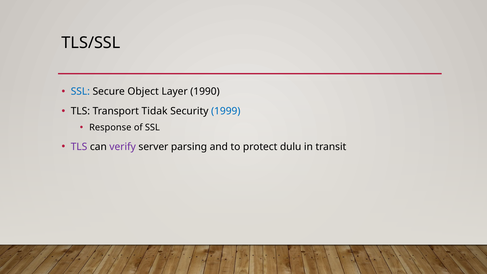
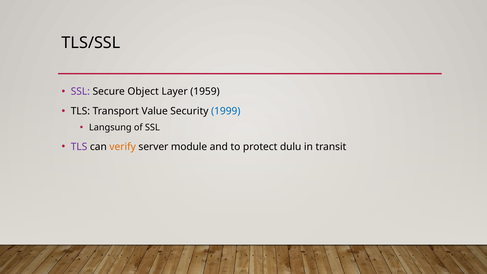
SSL at (80, 92) colour: blue -> purple
1990: 1990 -> 1959
Tidak: Tidak -> Value
Response: Response -> Langsung
verify colour: purple -> orange
parsing: parsing -> module
